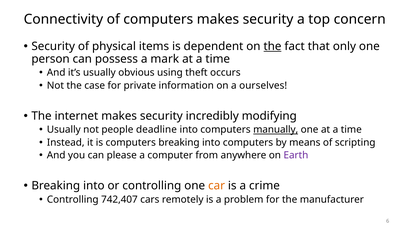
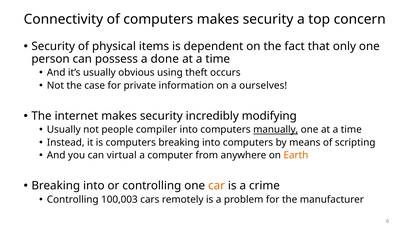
the at (273, 46) underline: present -> none
mark: mark -> done
deadline: deadline -> compiler
please: please -> virtual
Earth colour: purple -> orange
742,407: 742,407 -> 100,003
